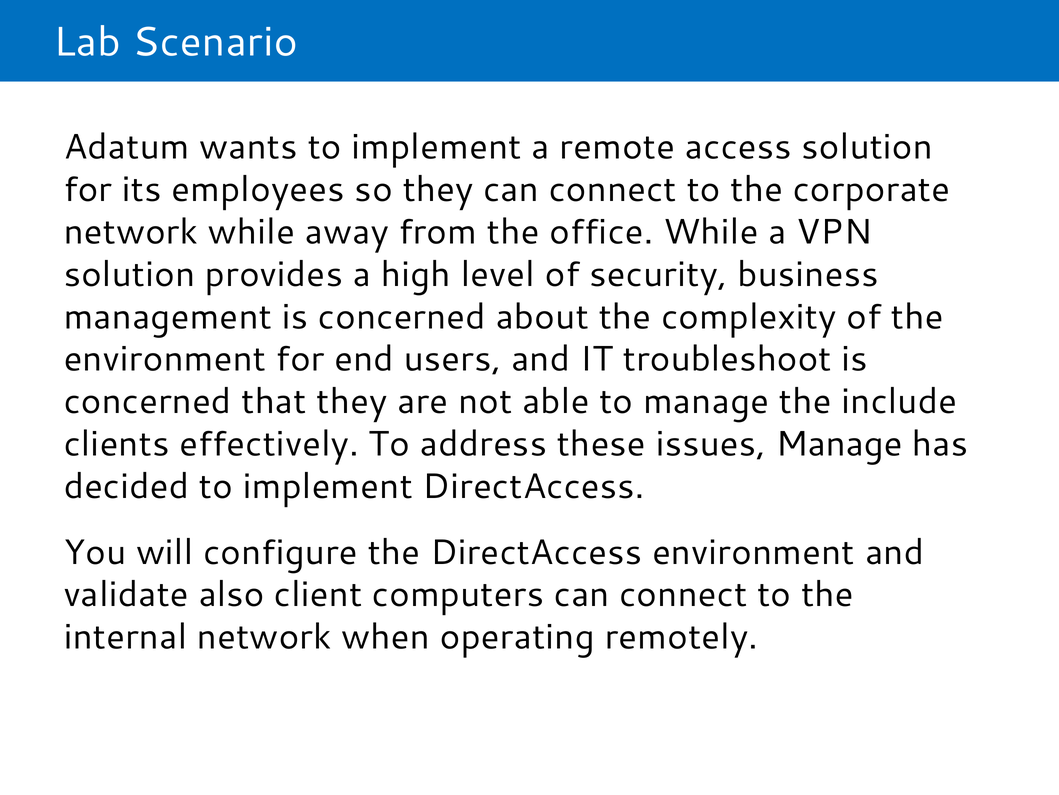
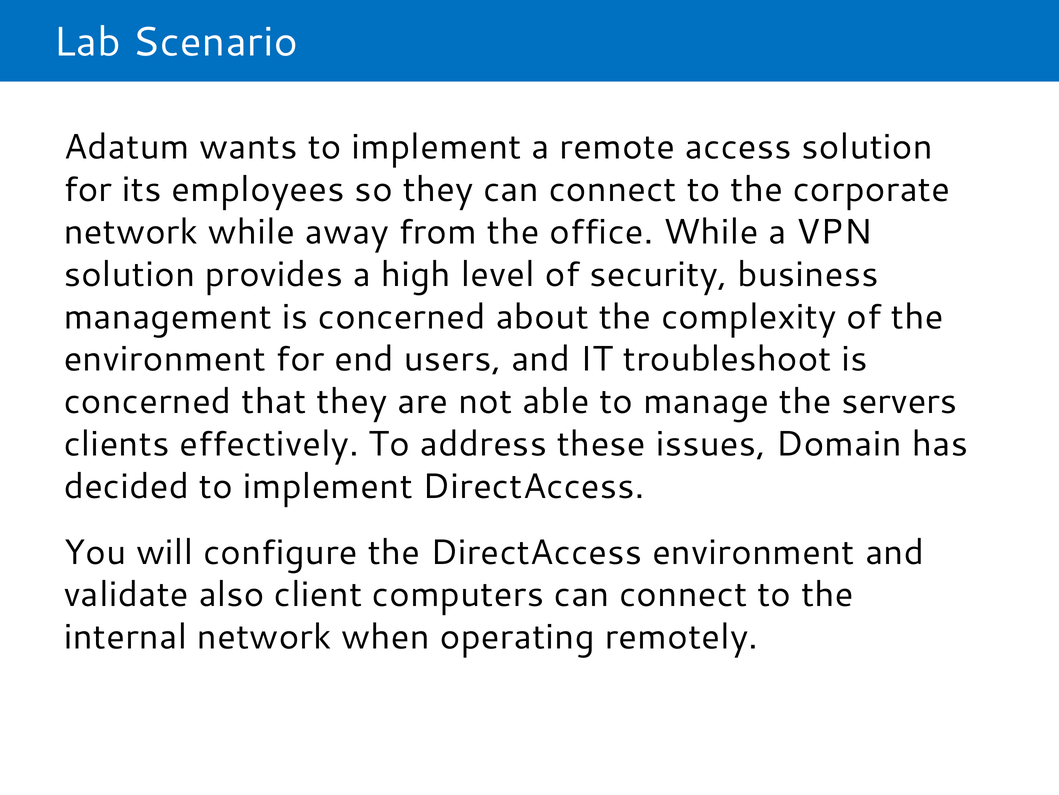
include: include -> servers
issues Manage: Manage -> Domain
